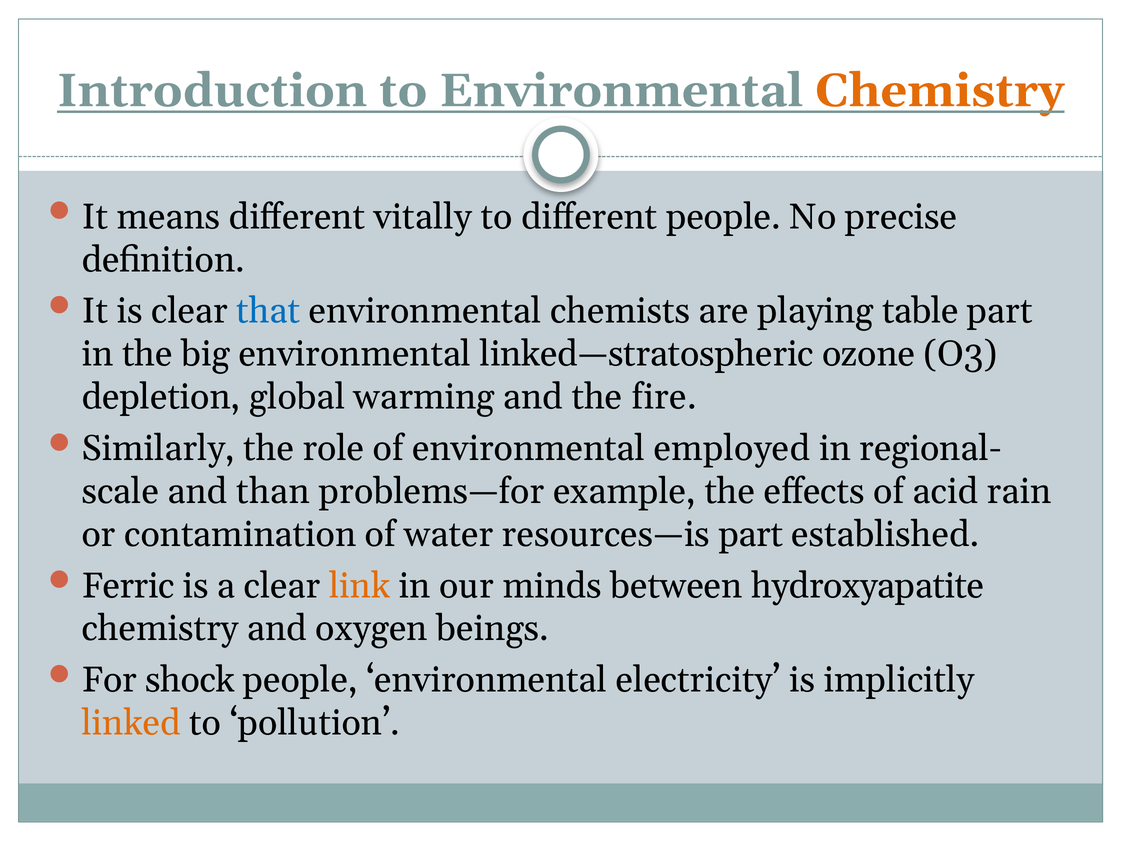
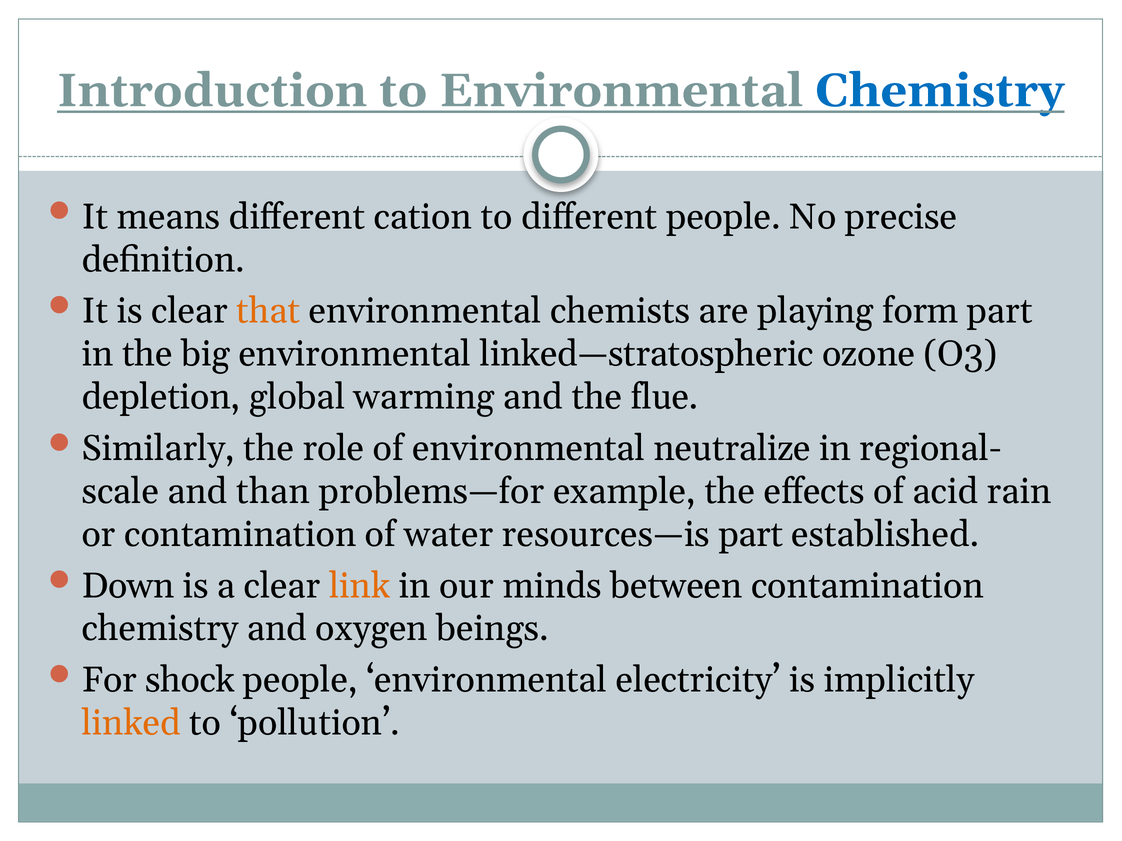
Chemistry at (940, 91) colour: orange -> blue
vitally: vitally -> cation
that colour: blue -> orange
table: table -> form
fire: fire -> flue
employed: employed -> neutralize
Ferric: Ferric -> Down
between hydroxyapatite: hydroxyapatite -> contamination
